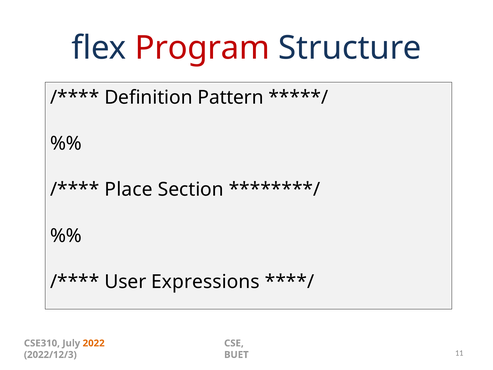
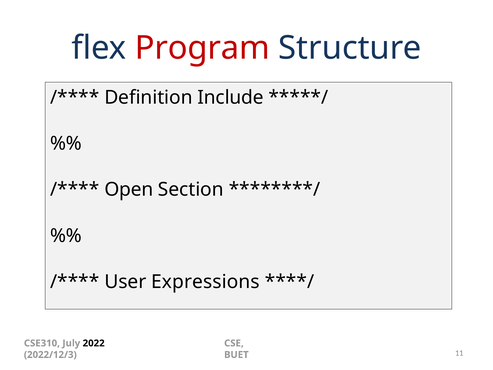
Pattern: Pattern -> Include
Place: Place -> Open
2022 colour: orange -> black
